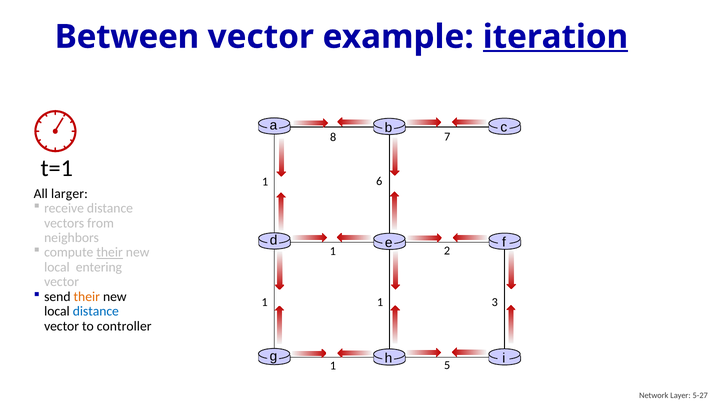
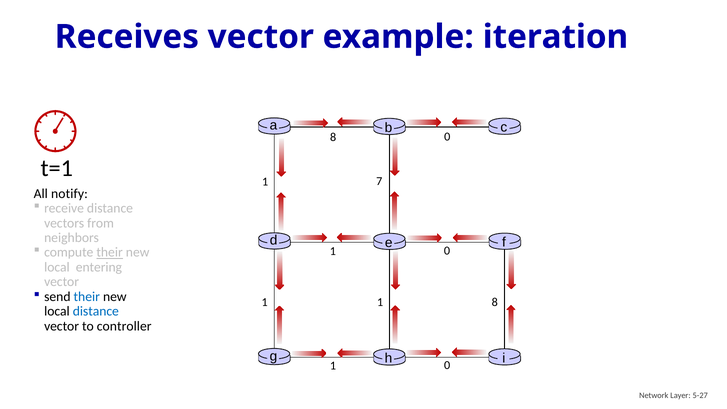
Between: Between -> Receives
iteration underline: present -> none
8 7: 7 -> 0
6: 6 -> 7
larger: larger -> notify
2 at (447, 251): 2 -> 0
their at (87, 297) colour: orange -> blue
1 3: 3 -> 8
5 at (447, 365): 5 -> 0
